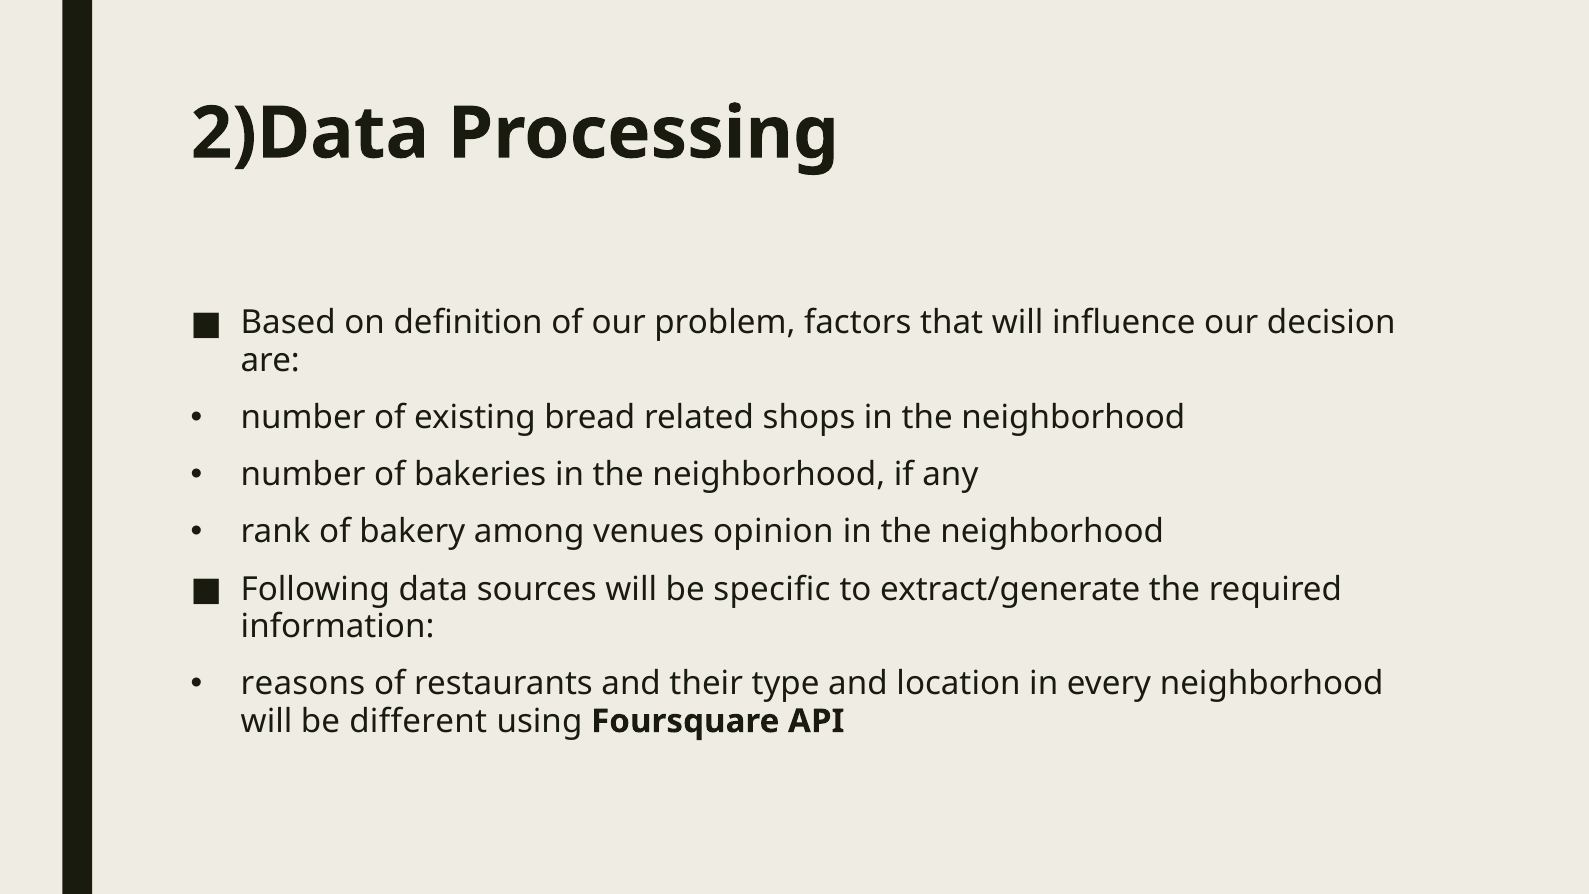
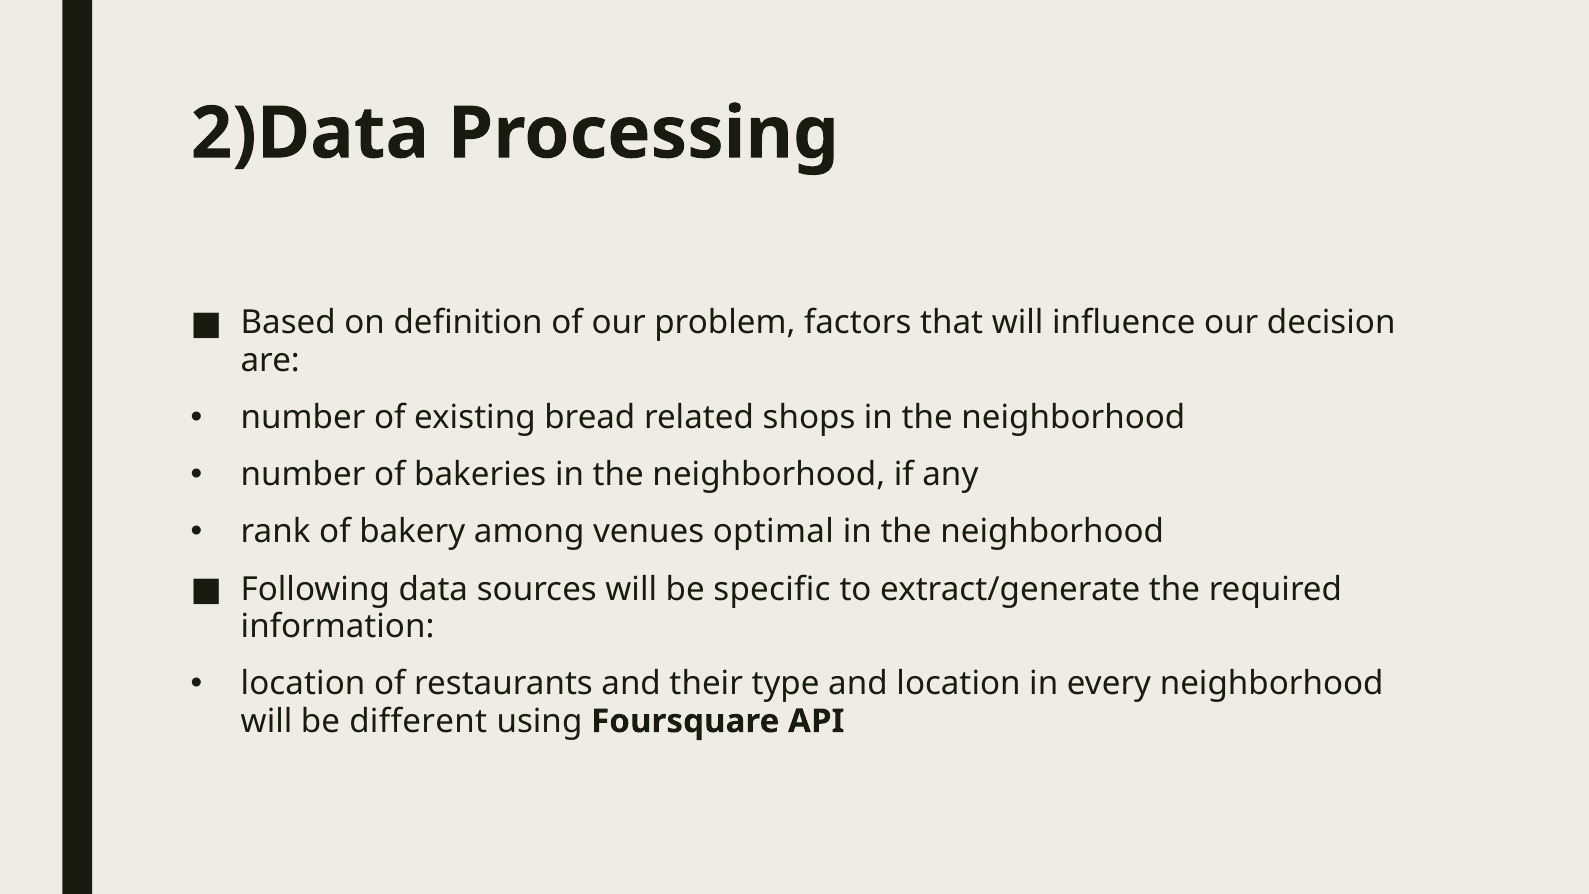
opinion: opinion -> optimal
reasons at (303, 684): reasons -> location
